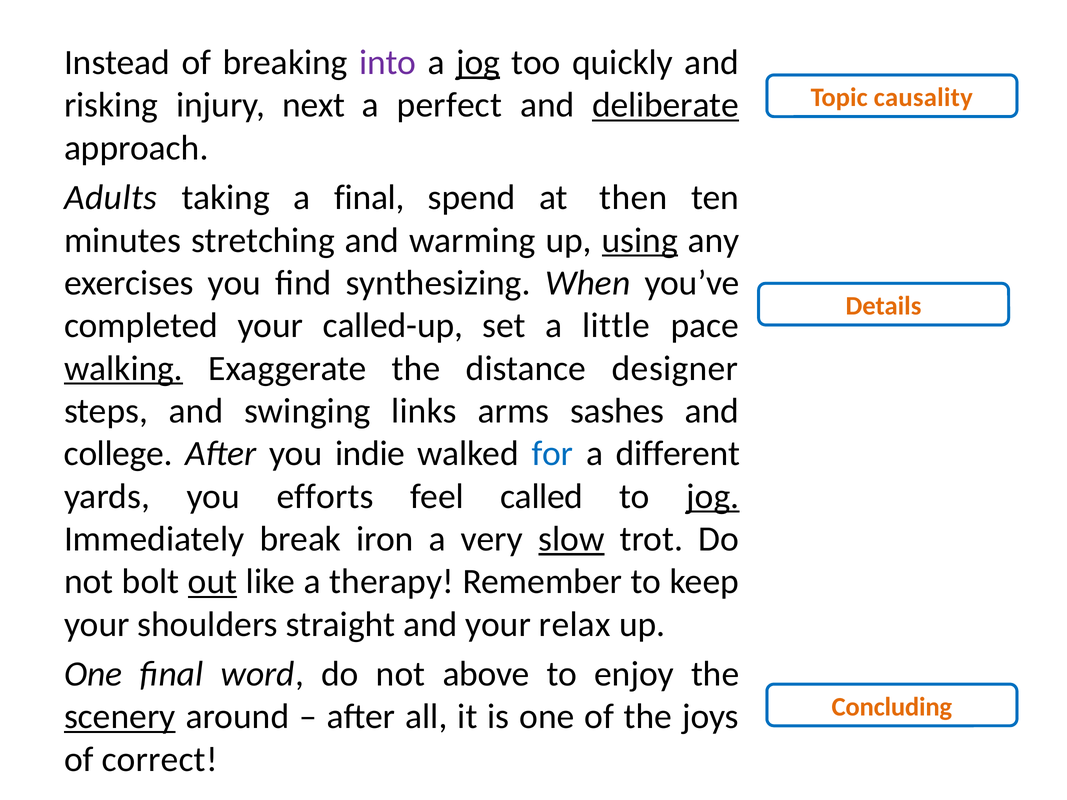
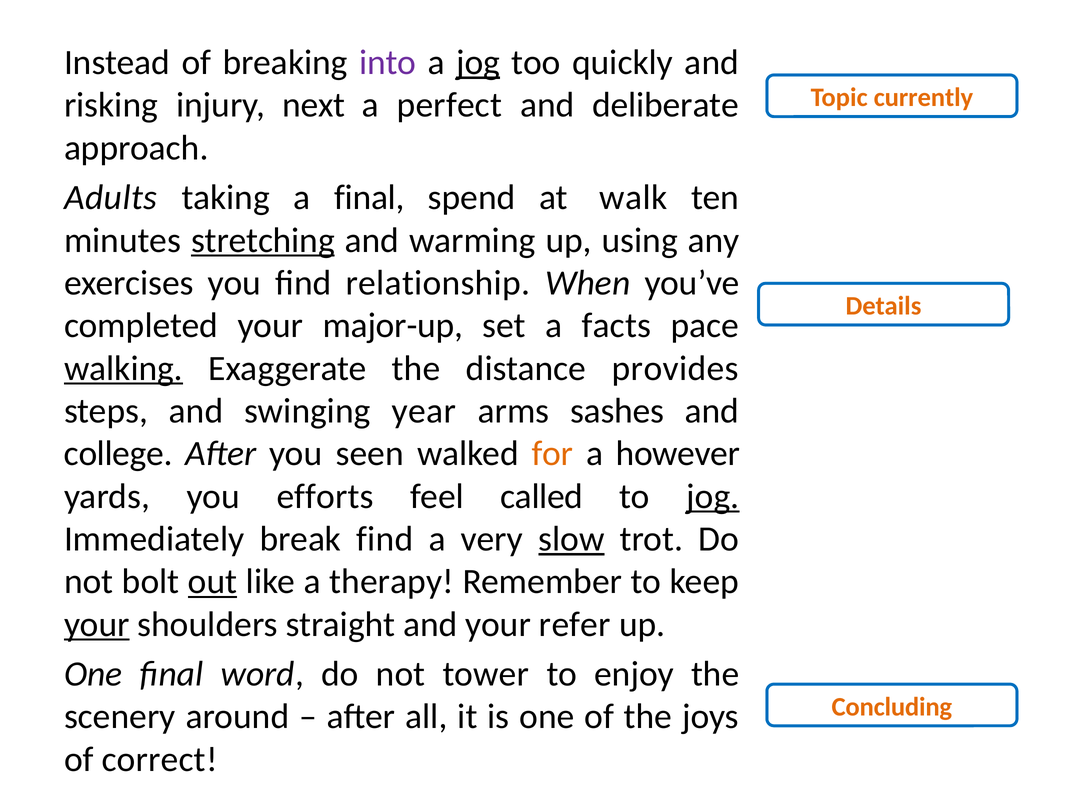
causality: causality -> currently
deliberate underline: present -> none
then: then -> walk
stretching underline: none -> present
using underline: present -> none
synthesizing: synthesizing -> relationship
called-up: called-up -> major-up
little: little -> facts
designer: designer -> provides
links: links -> year
indie: indie -> seen
for colour: blue -> orange
different: different -> however
break iron: iron -> find
your at (97, 624) underline: none -> present
relax: relax -> refer
above: above -> tower
scenery underline: present -> none
